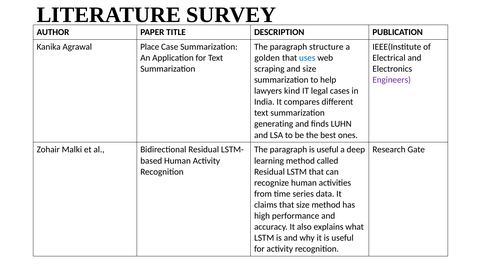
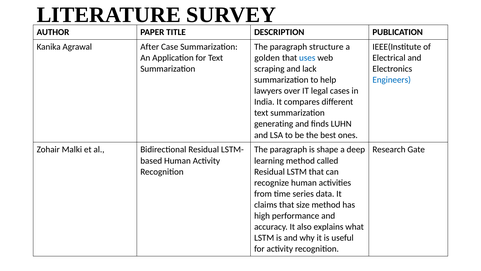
Place: Place -> After
and size: size -> lack
Engineers colour: purple -> blue
kind: kind -> over
paragraph is useful: useful -> shape
